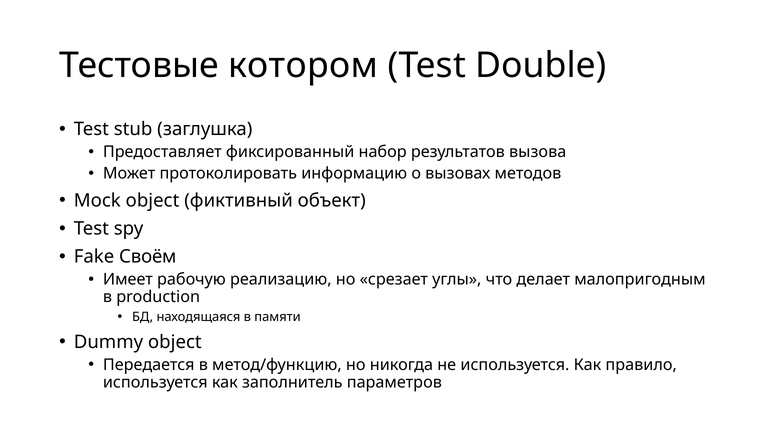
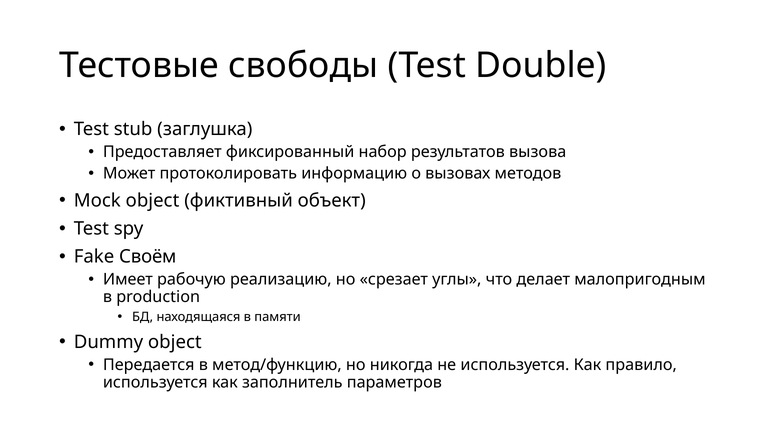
котором: котором -> свободы
